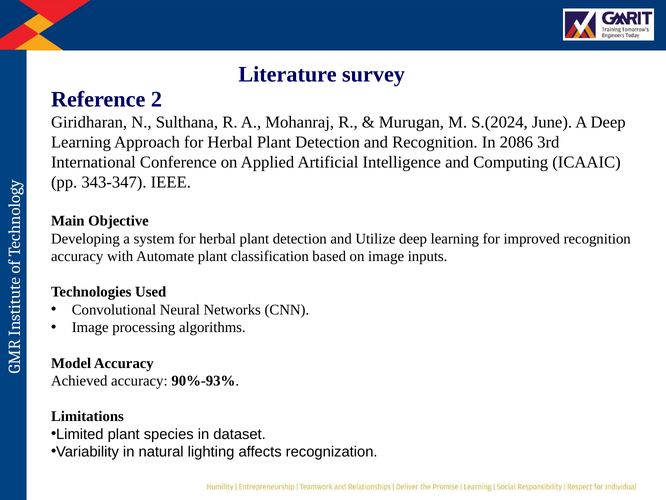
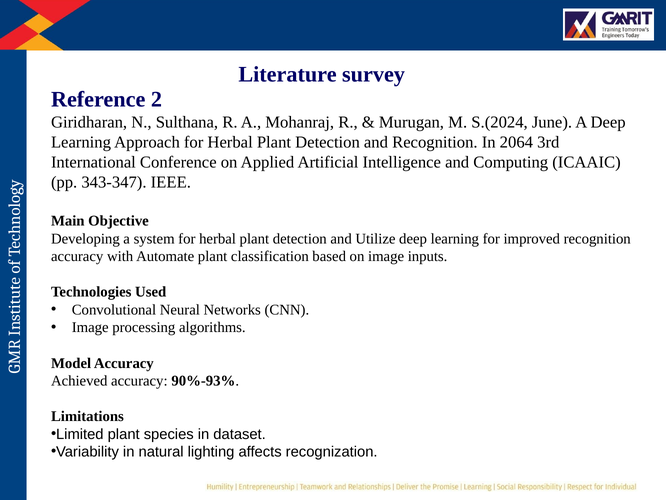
2086: 2086 -> 2064
